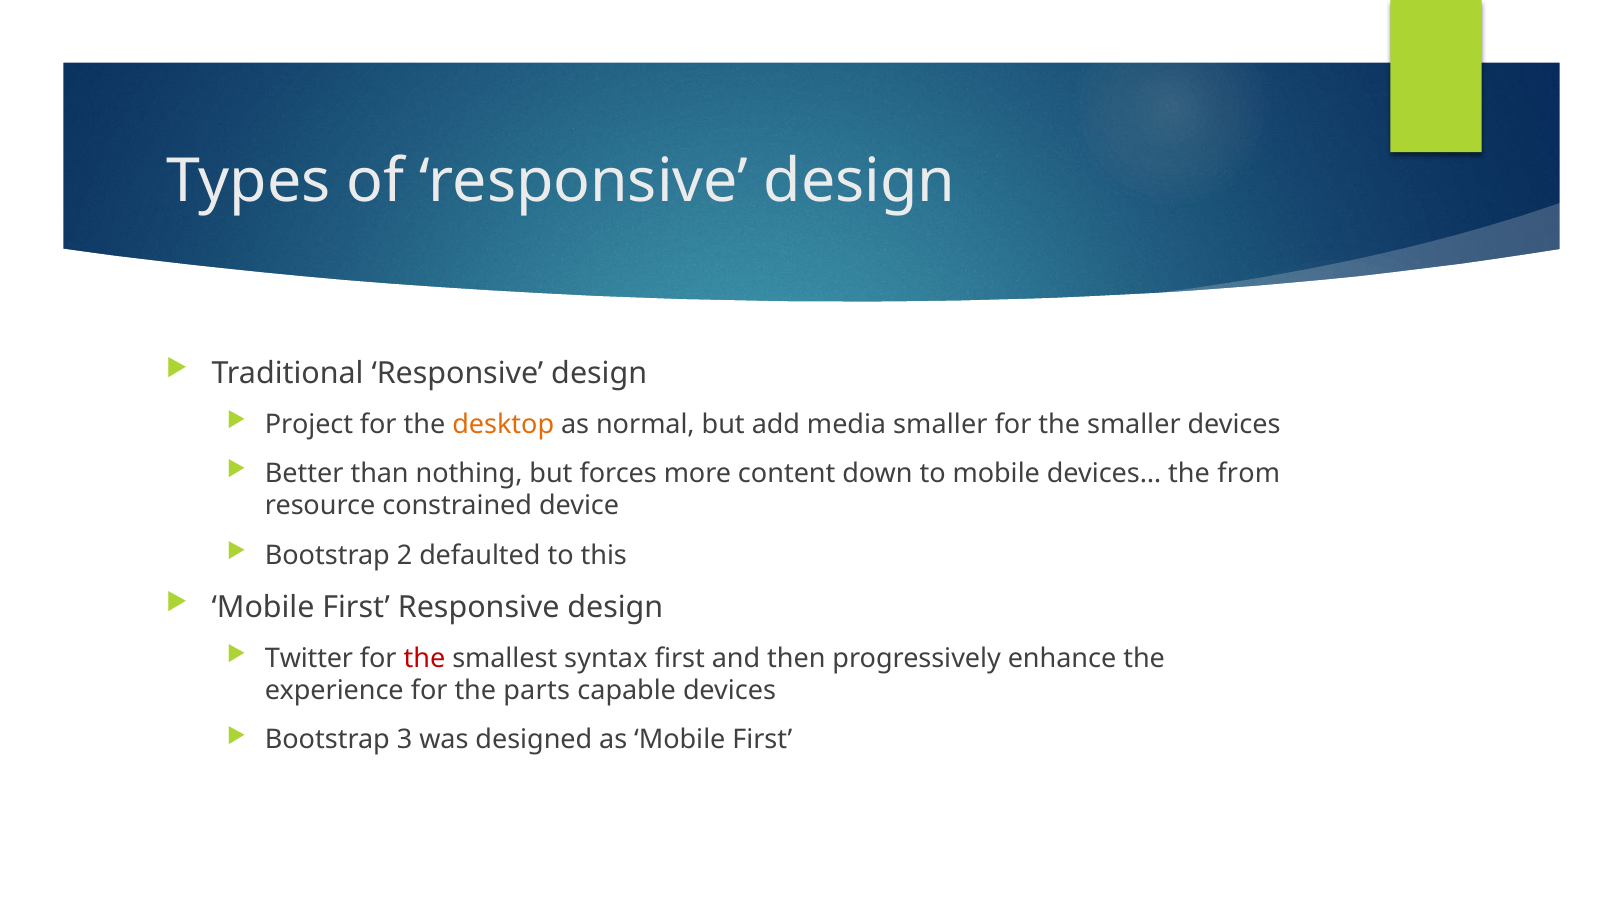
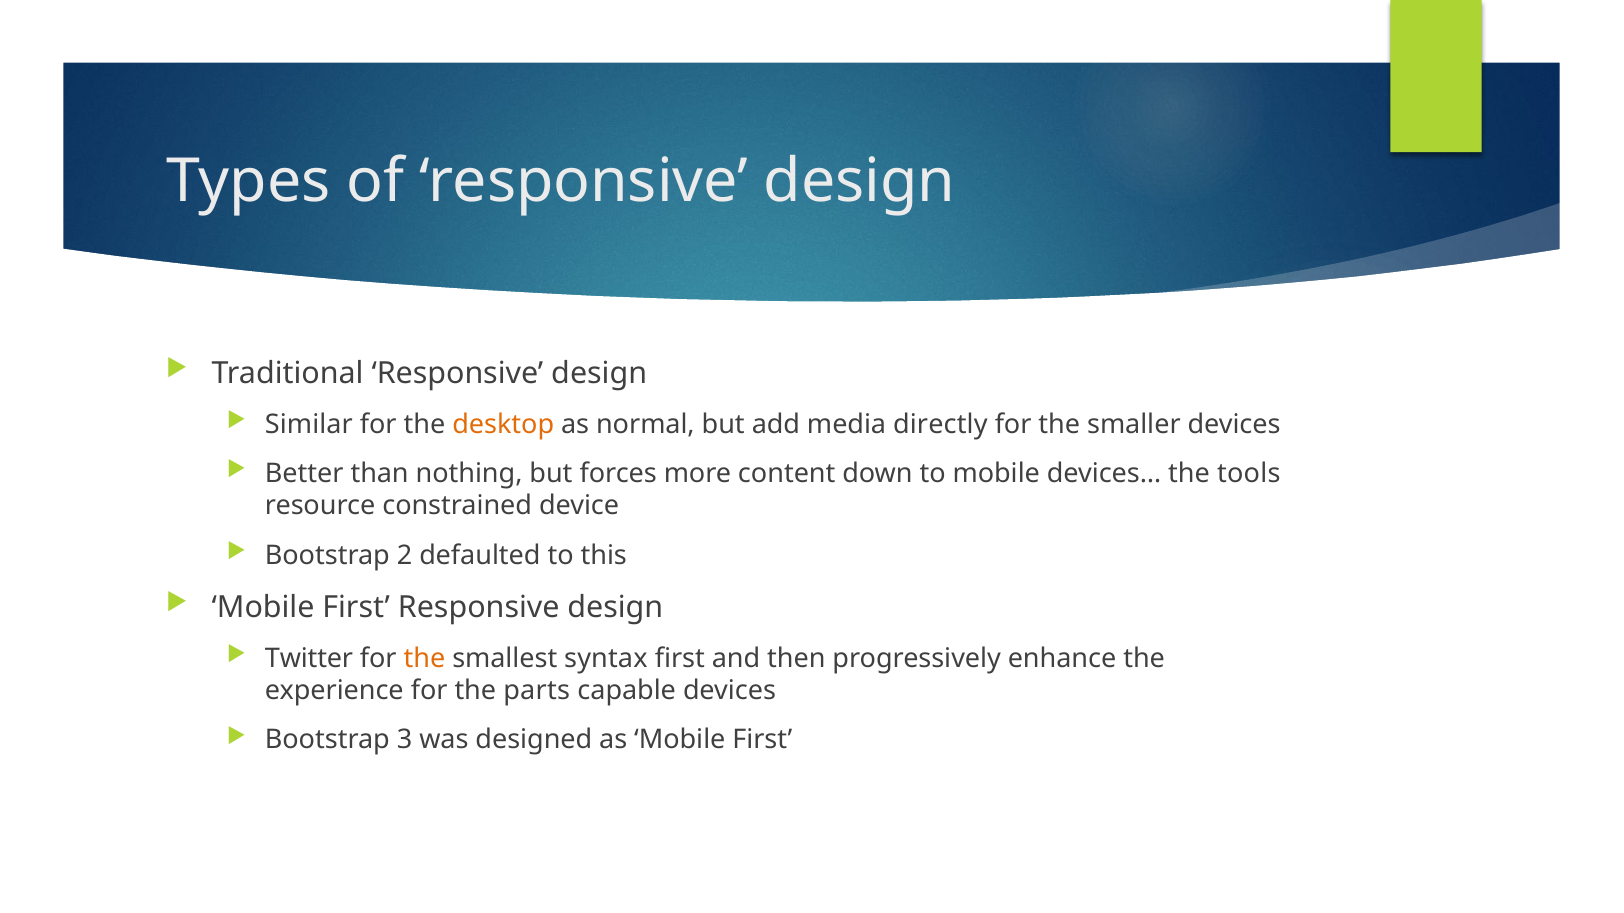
Project: Project -> Similar
media smaller: smaller -> directly
from: from -> tools
the at (424, 659) colour: red -> orange
